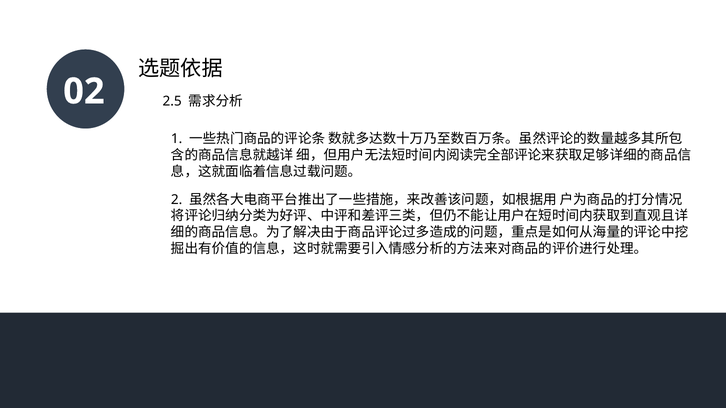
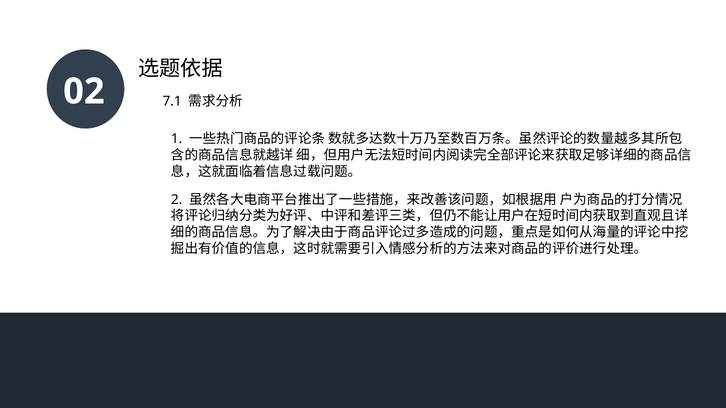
2.5: 2.5 -> 7.1
